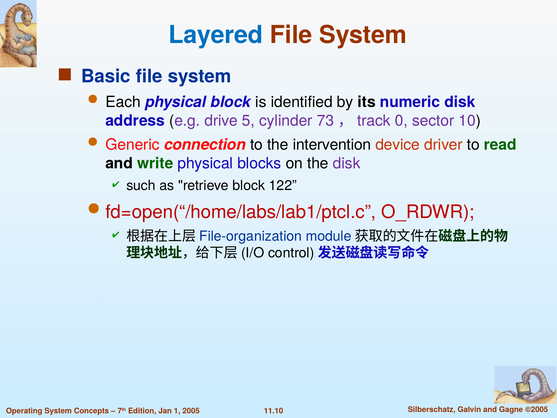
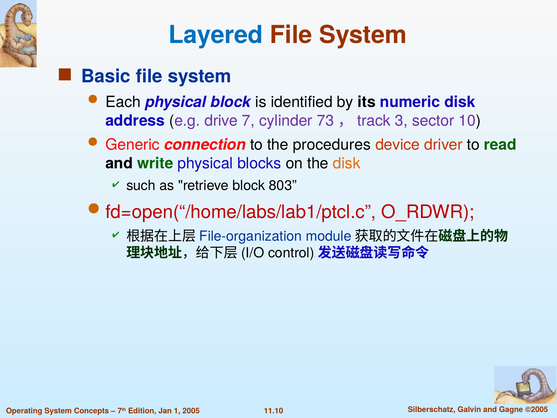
5: 5 -> 7
0: 0 -> 3
intervention: intervention -> procedures
disk at (347, 163) colour: purple -> orange
122: 122 -> 803
